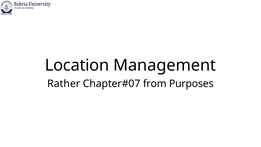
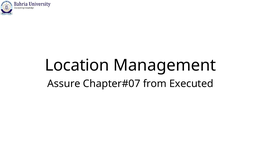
Rather: Rather -> Assure
Purposes: Purposes -> Executed
